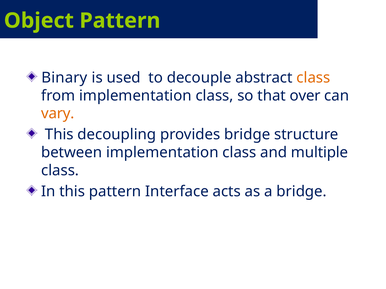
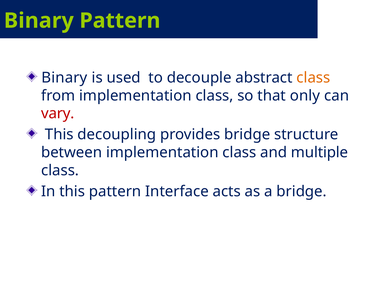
Object at (39, 21): Object -> Binary
over: over -> only
vary colour: orange -> red
